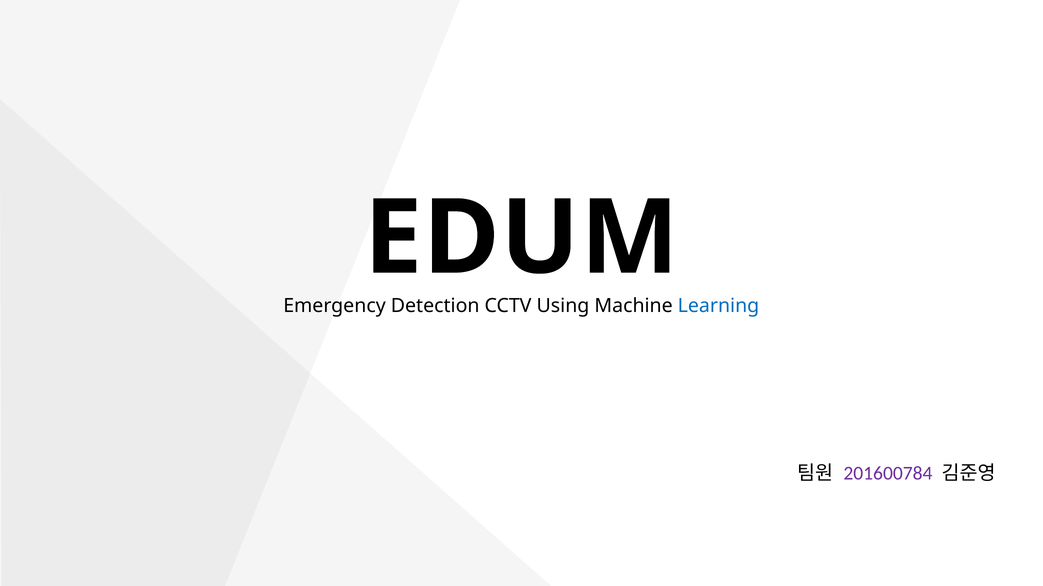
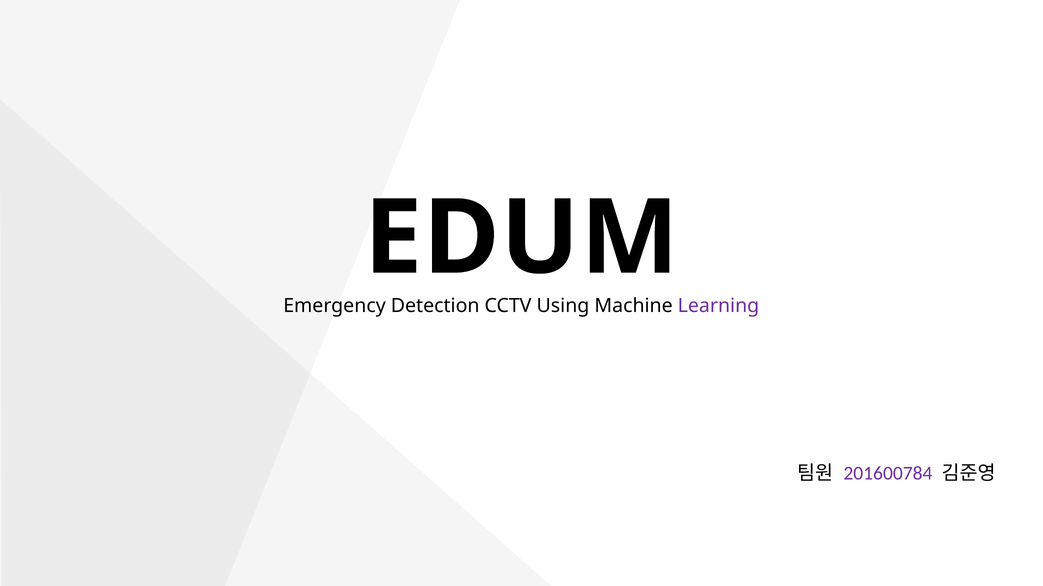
Learning colour: blue -> purple
